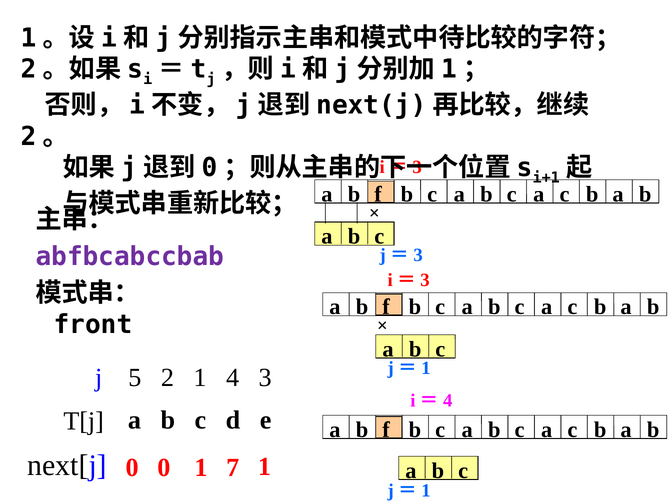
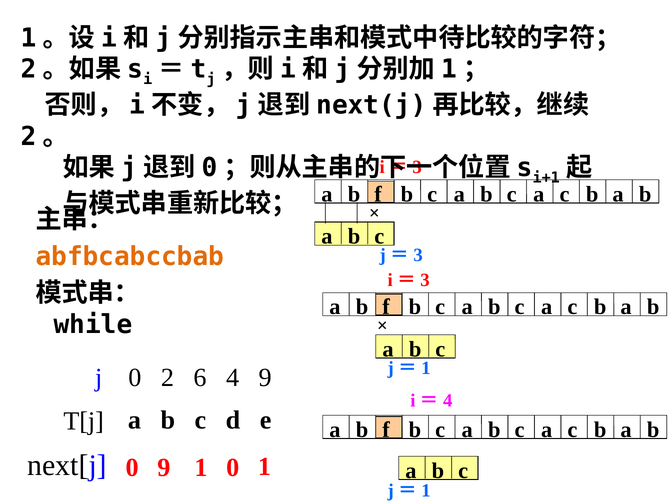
abfbcabccbab colour: purple -> orange
front: front -> while
j 5: 5 -> 0
2 1: 1 -> 6
4 3: 3 -> 9
0 0: 0 -> 9
1 7: 7 -> 0
